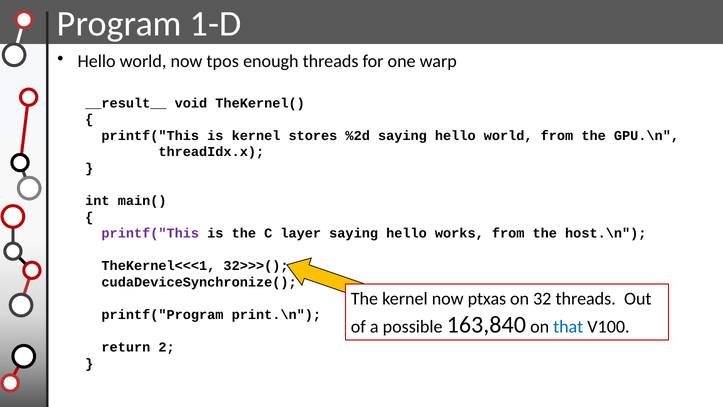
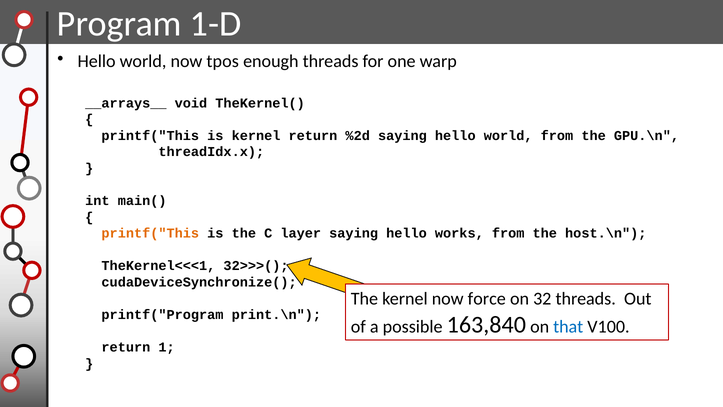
__result__: __result__ -> __arrays__
kernel stores: stores -> return
printf("This at (150, 233) colour: purple -> orange
ptxas: ptxas -> force
2: 2 -> 1
